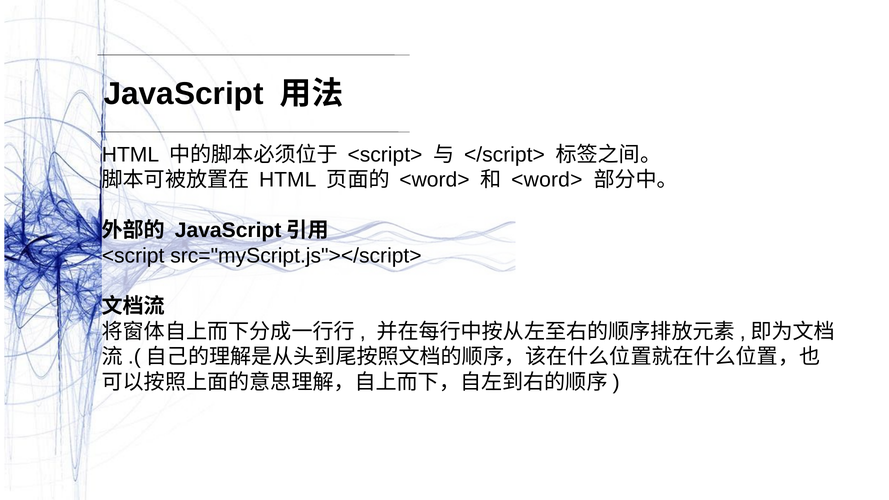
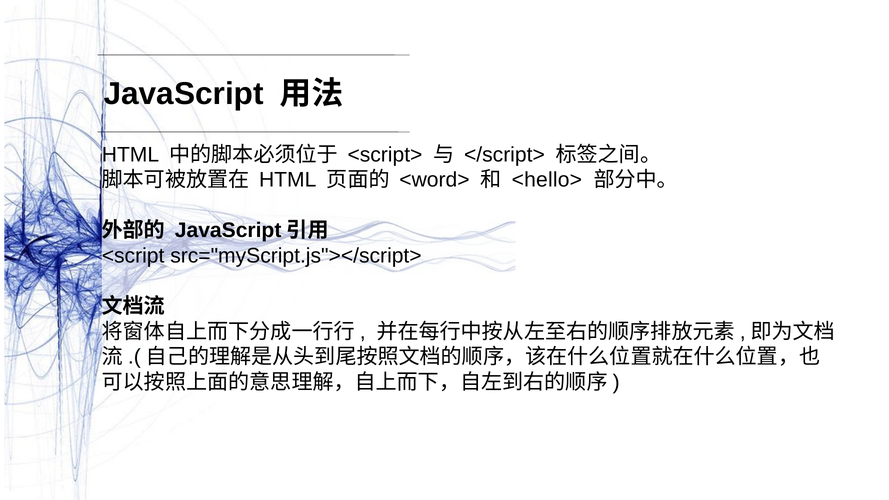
<word> at (547, 180): <word> -> <hello>
